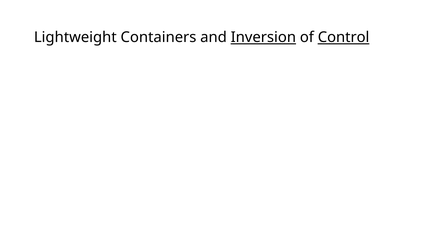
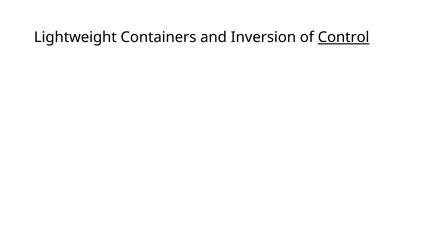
Inversion underline: present -> none
